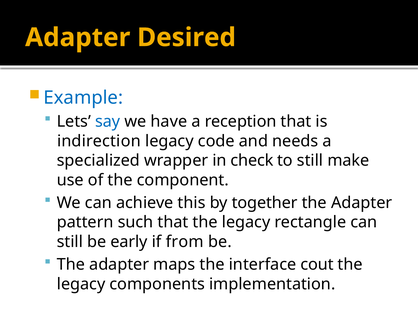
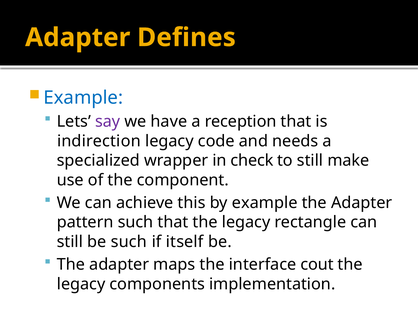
Desired: Desired -> Defines
say colour: blue -> purple
by together: together -> example
be early: early -> such
from: from -> itself
